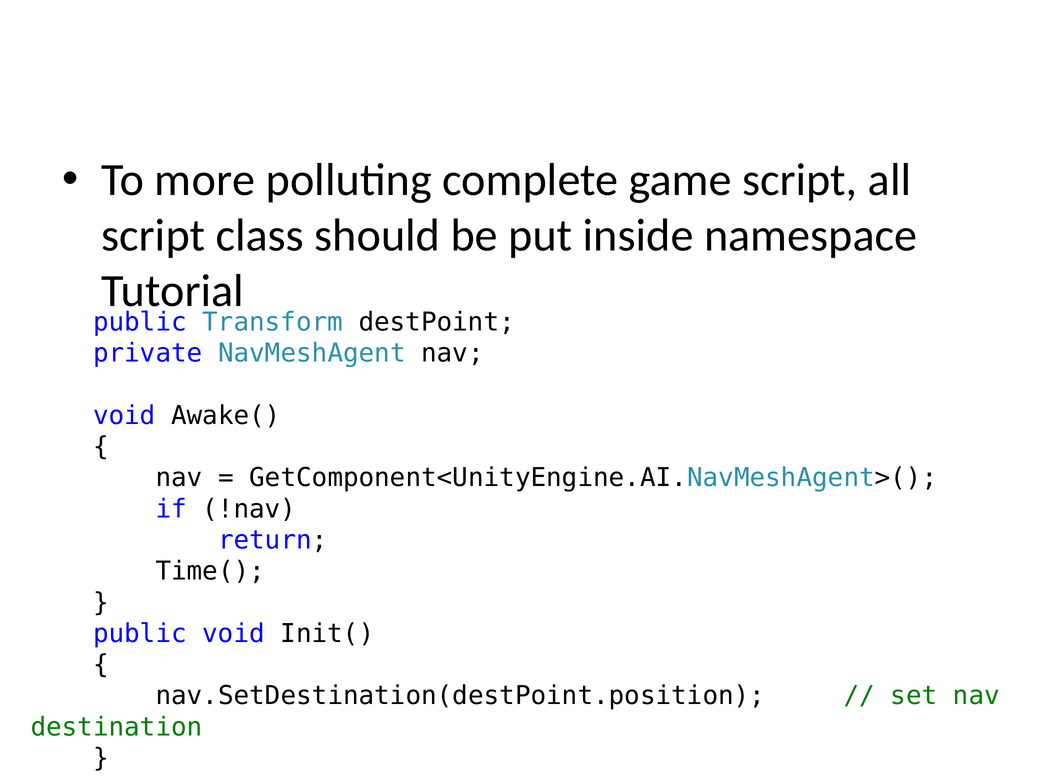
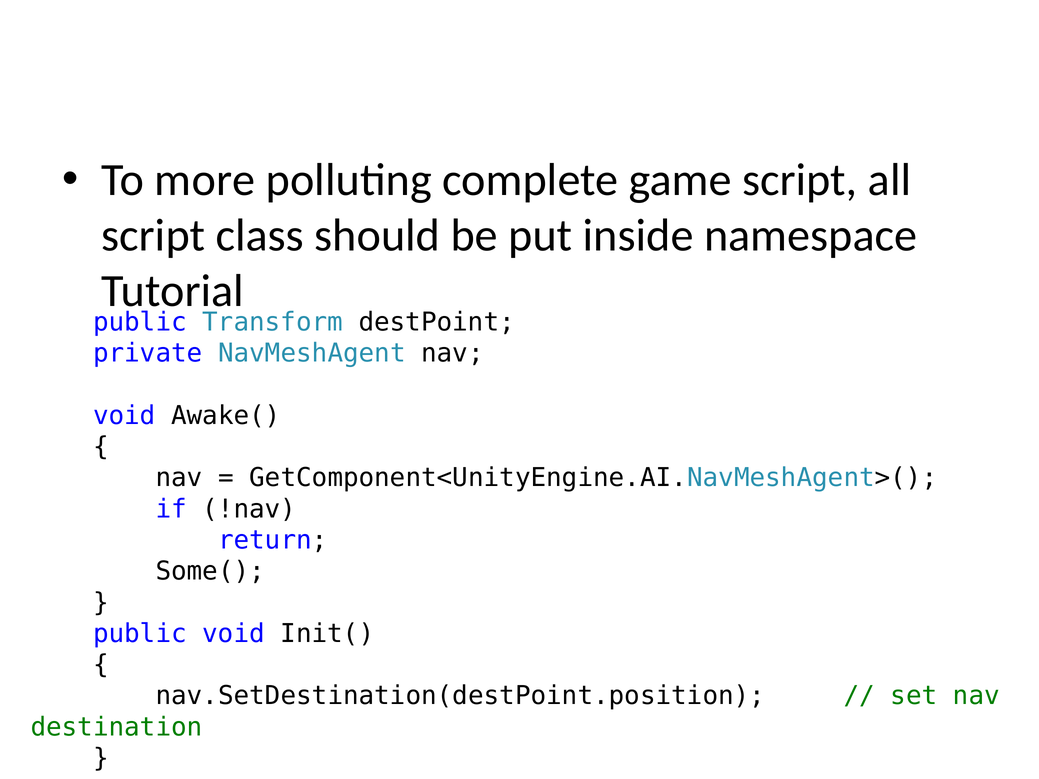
Time(: Time( -> Some(
